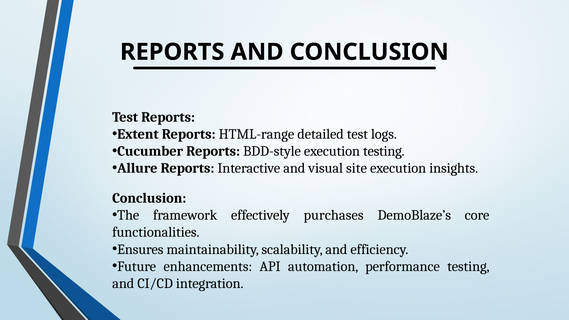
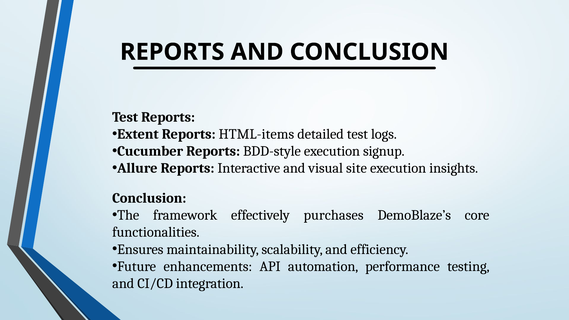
HTML-range: HTML-range -> HTML-items
execution testing: testing -> signup
